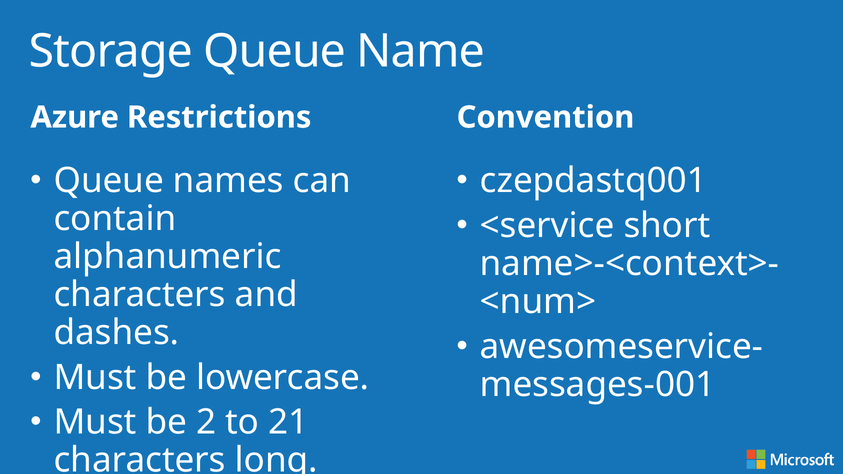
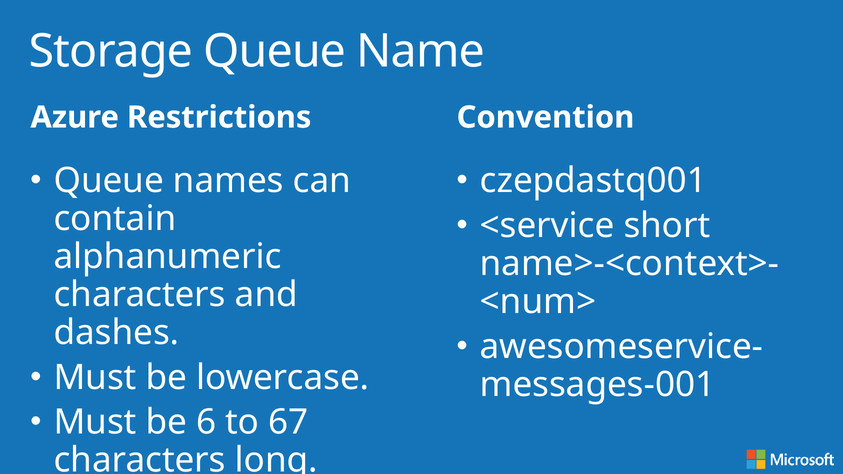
2: 2 -> 6
21: 21 -> 67
